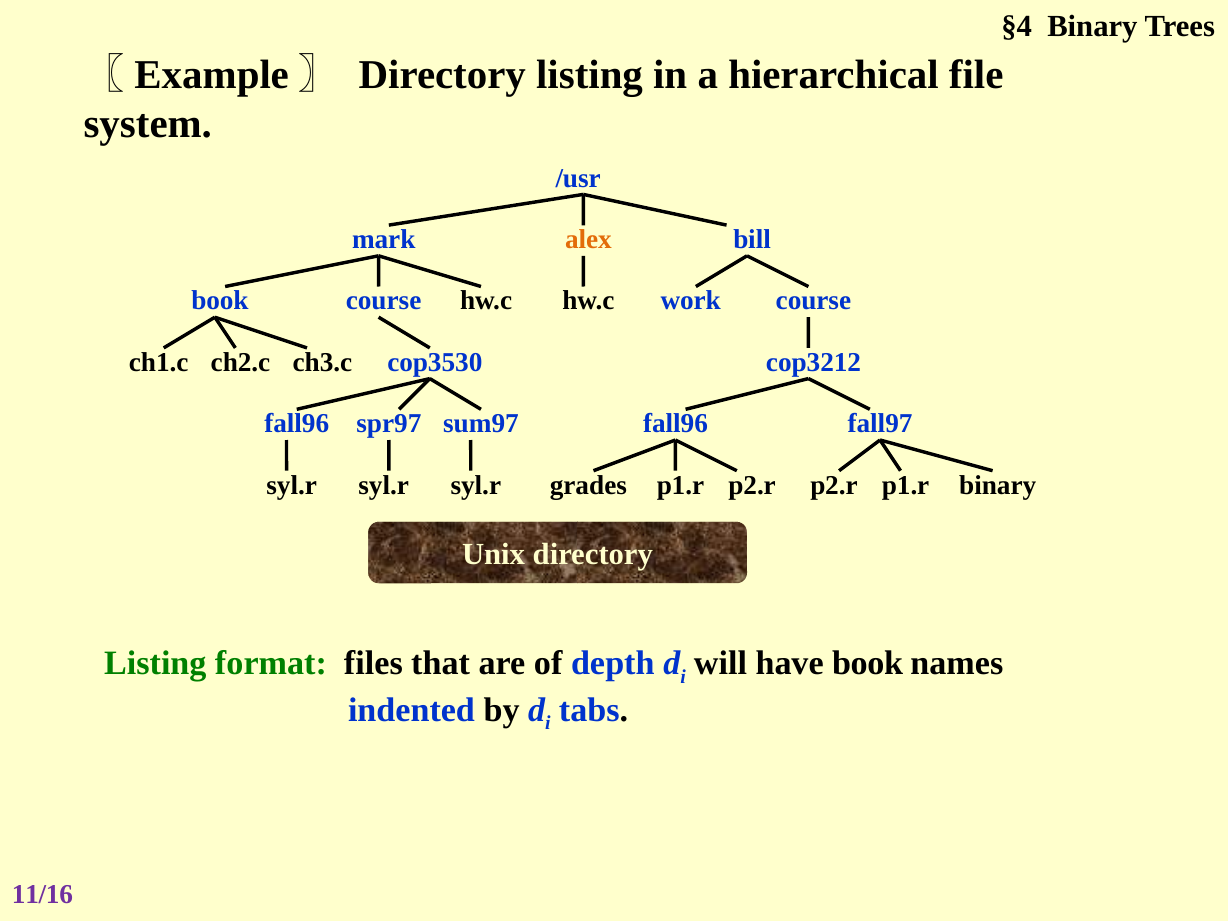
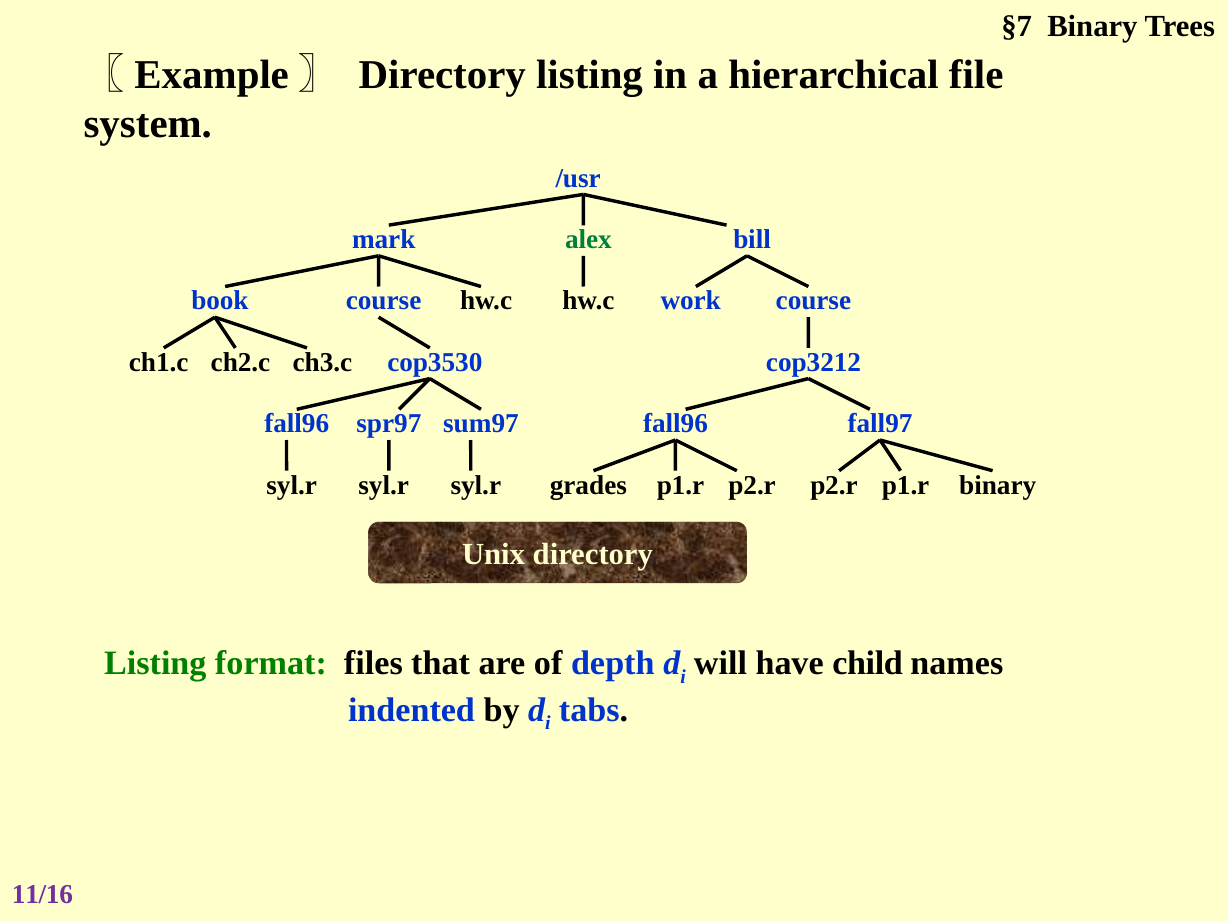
§4: §4 -> §7
alex colour: orange -> green
book at (868, 664): book -> child
